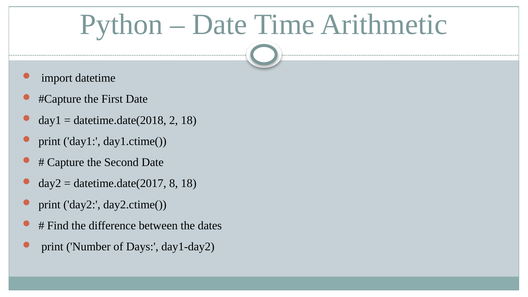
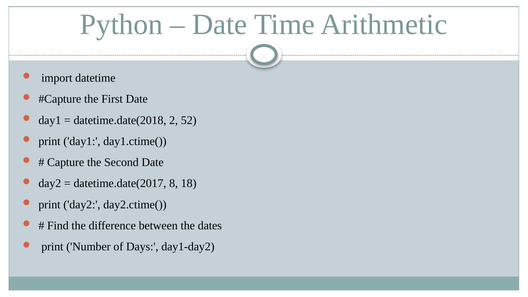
2 18: 18 -> 52
